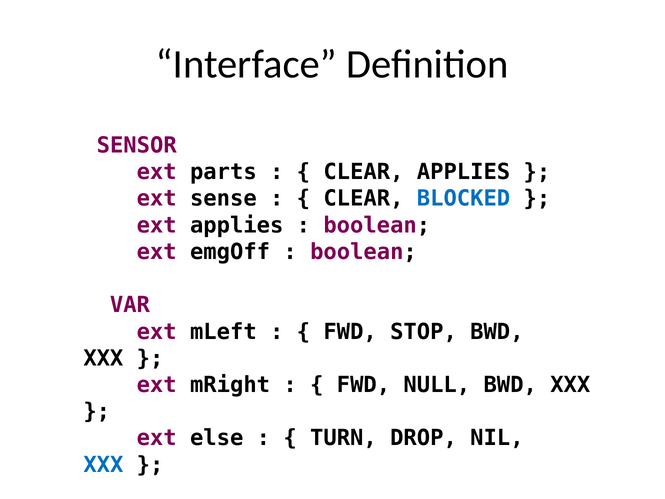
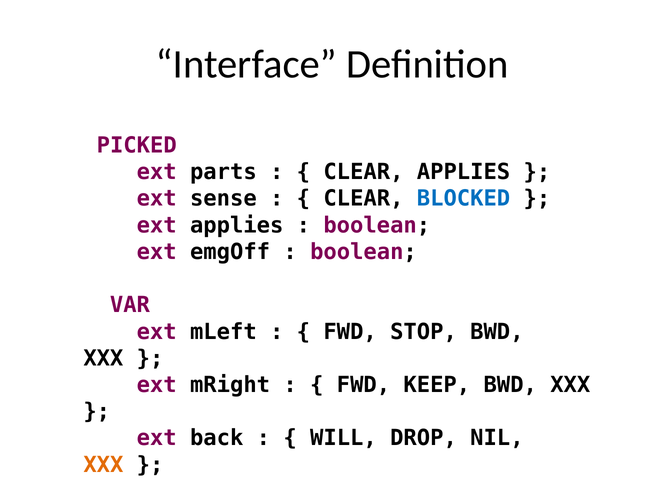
SENSOR: SENSOR -> PICKED
NULL: NULL -> KEEP
else: else -> back
TURN: TURN -> WILL
XXX at (103, 465) colour: blue -> orange
